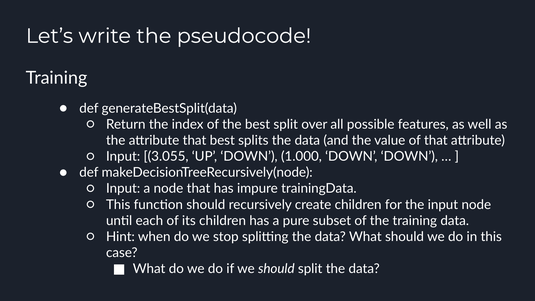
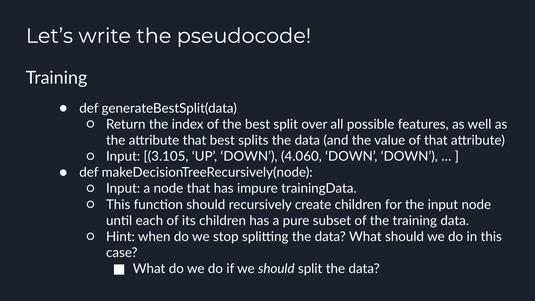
3.055: 3.055 -> 3.105
1.000: 1.000 -> 4.060
